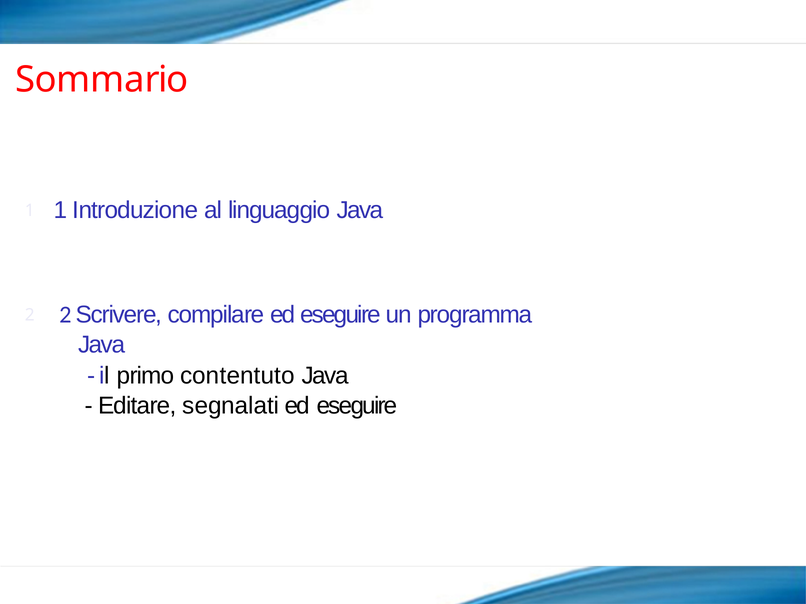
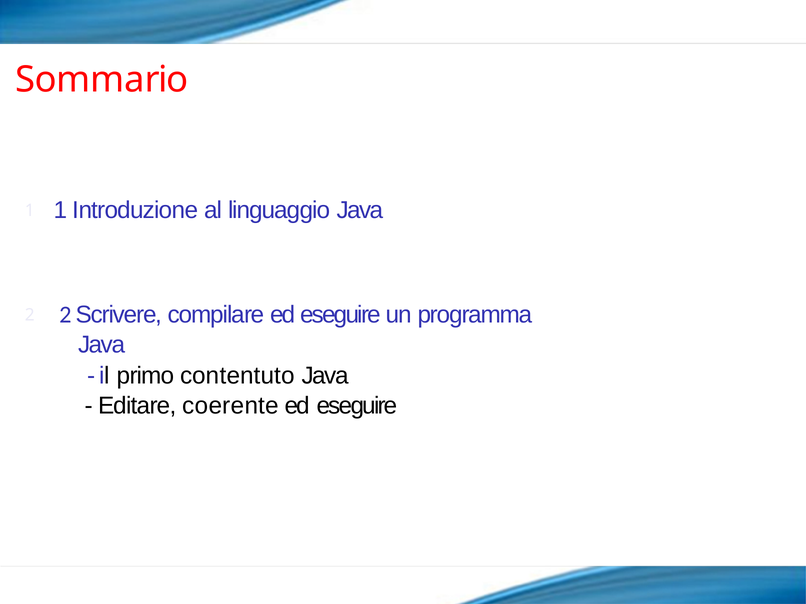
segnalati: segnalati -> coerente
